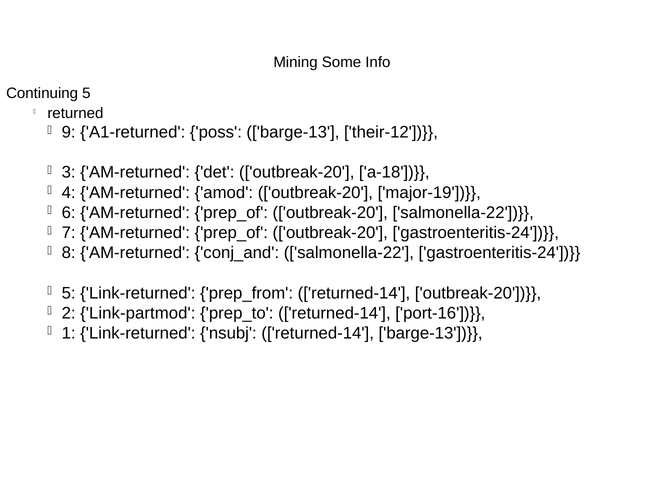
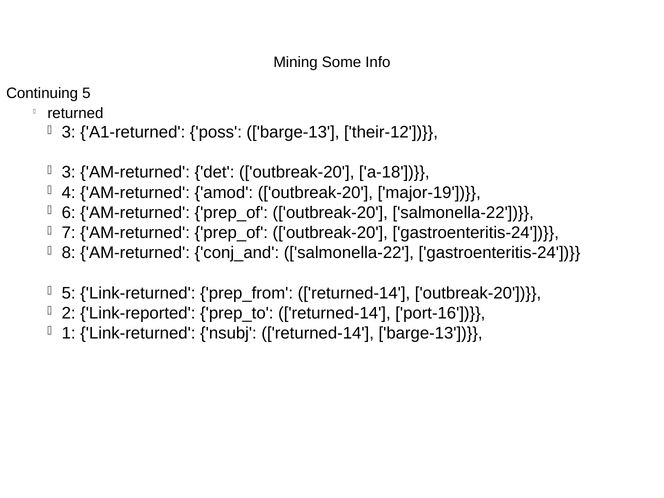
9 at (69, 132): 9 -> 3
Link-partmod: Link-partmod -> Link-reported
